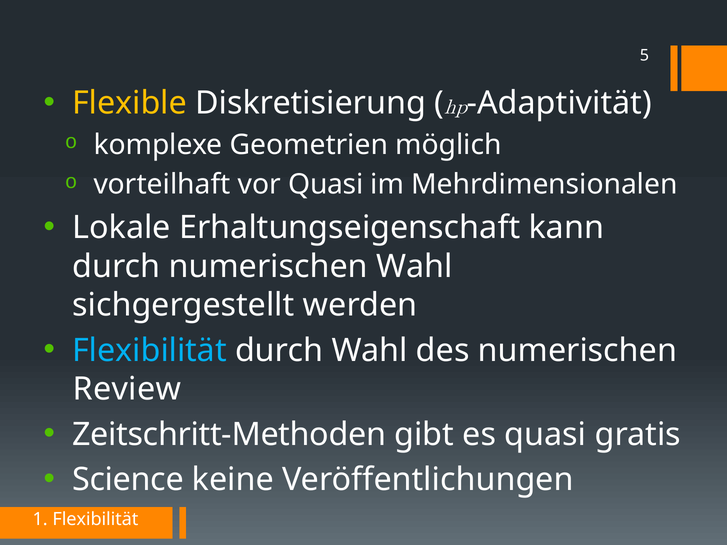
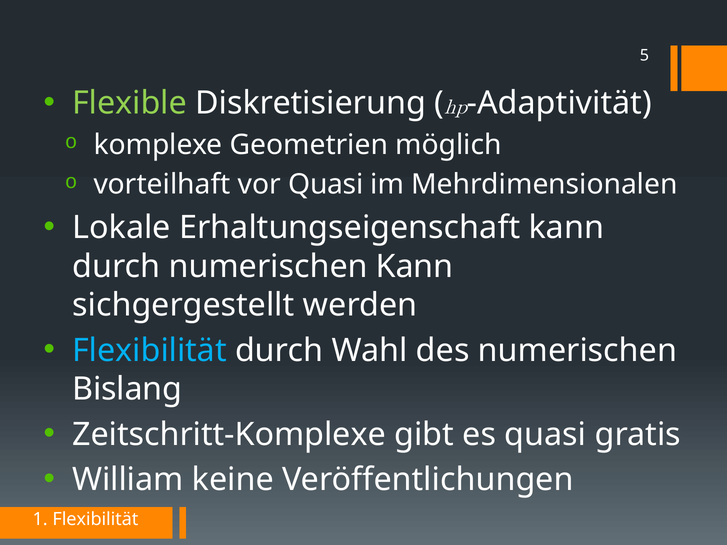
Flexible colour: yellow -> light green
numerischen Wahl: Wahl -> Kann
Review: Review -> Bislang
Zeitschritt-Methoden: Zeitschritt-Methoden -> Zeitschritt-Komplexe
Science: Science -> William
